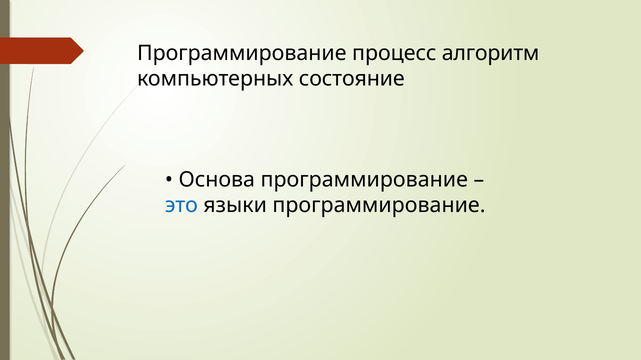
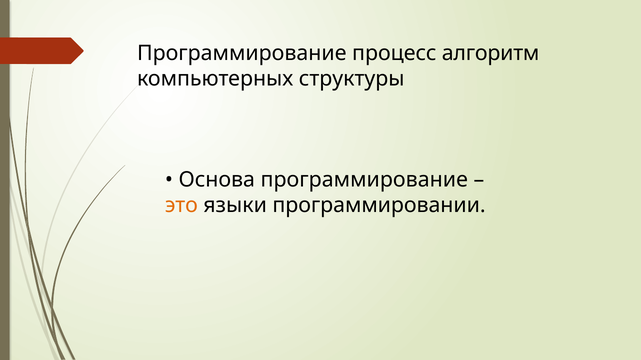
состояние: состояние -> структуры
это colour: blue -> orange
языки программирование: программирование -> программировании
